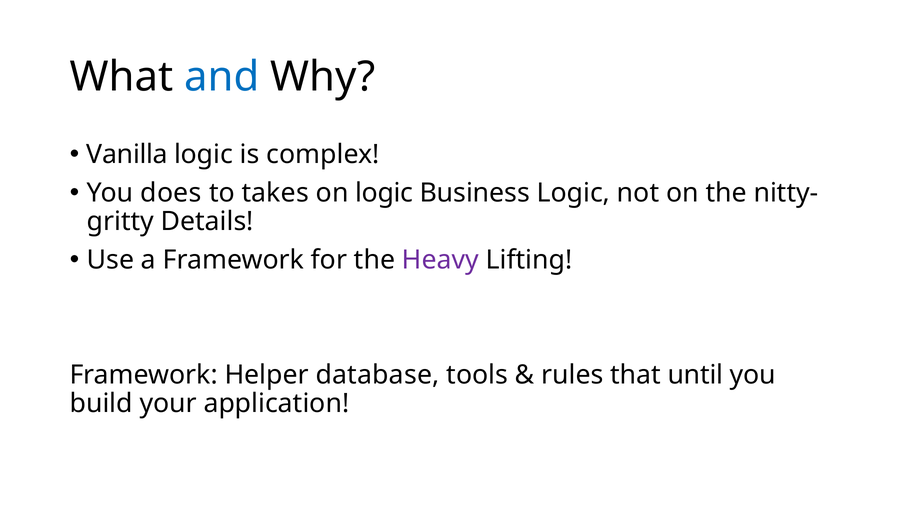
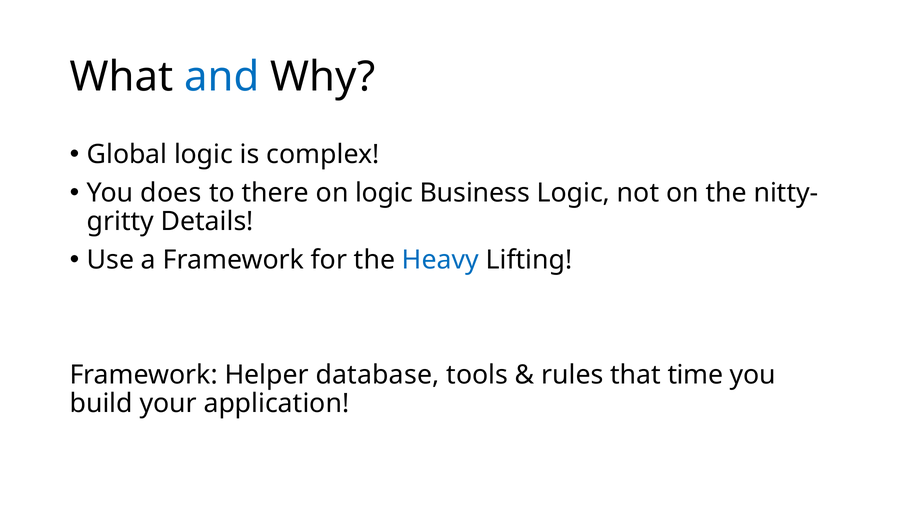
Vanilla: Vanilla -> Global
takes: takes -> there
Heavy colour: purple -> blue
until: until -> time
